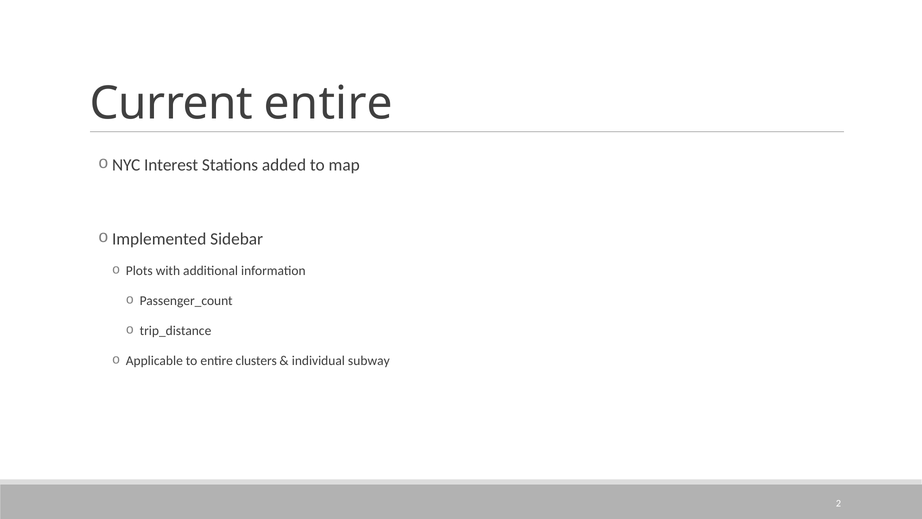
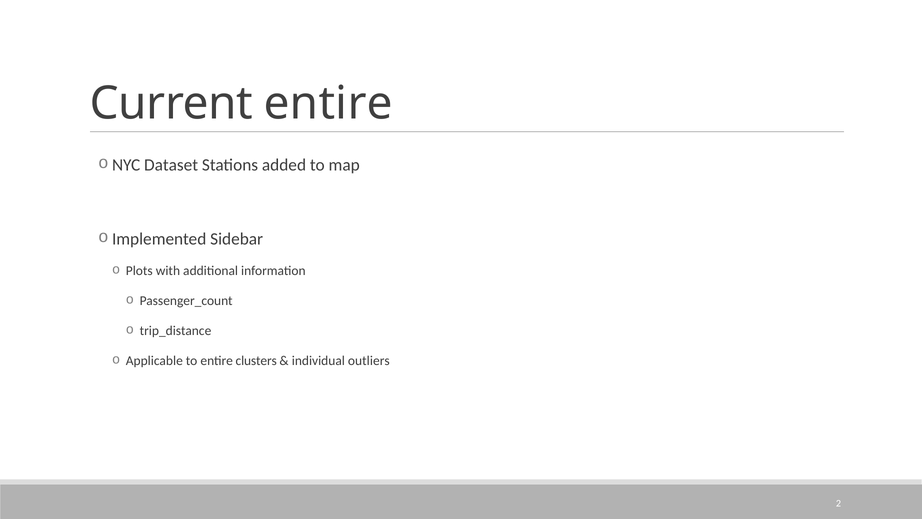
Interest: Interest -> Dataset
subway: subway -> outliers
